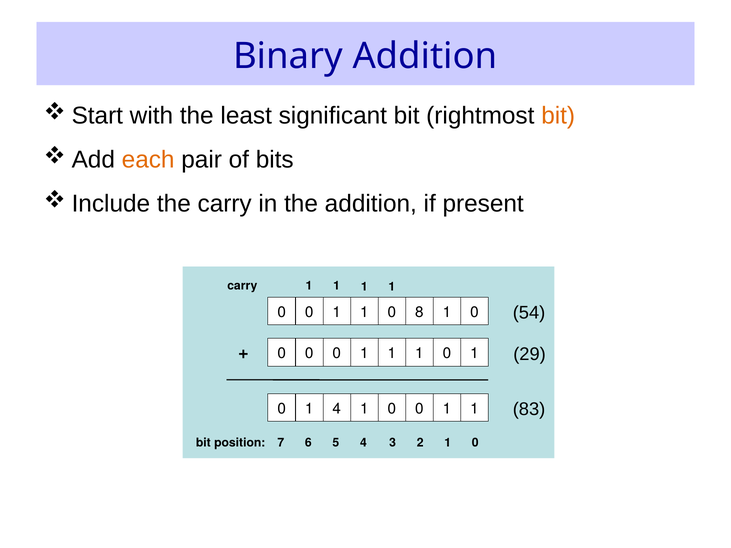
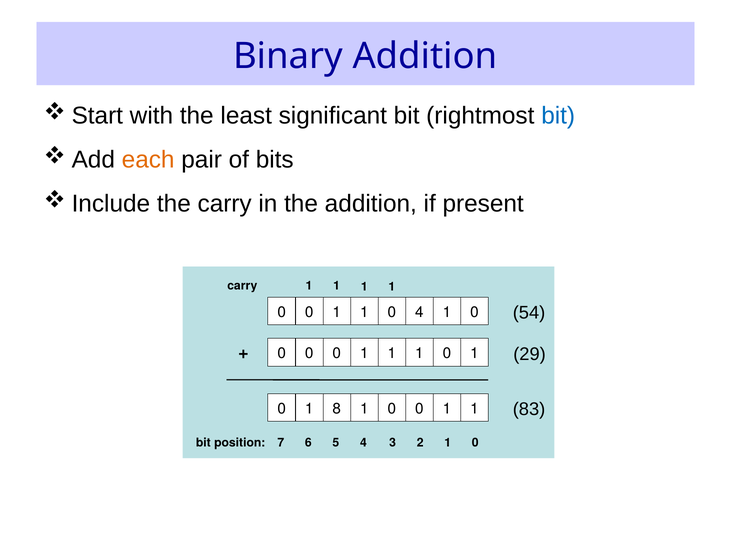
bit at (558, 116) colour: orange -> blue
0 8: 8 -> 4
1 4: 4 -> 8
